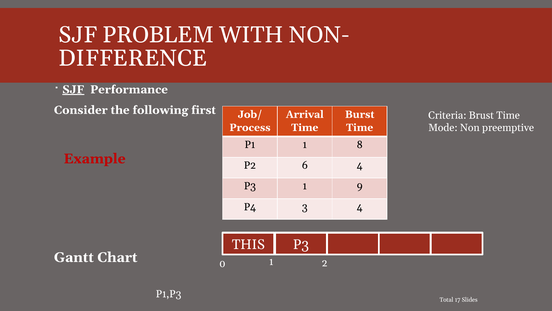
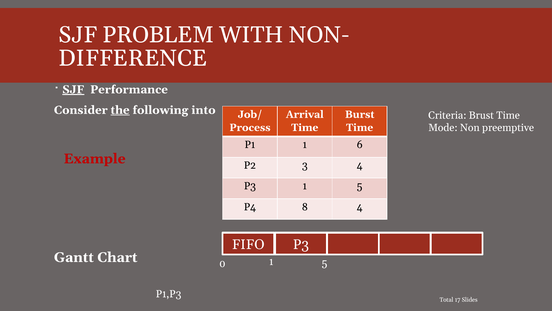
the underline: none -> present
first: first -> into
8: 8 -> 6
6: 6 -> 3
P3 1 9: 9 -> 5
3: 3 -> 8
THIS: THIS -> FIFO
0 1 2: 2 -> 5
